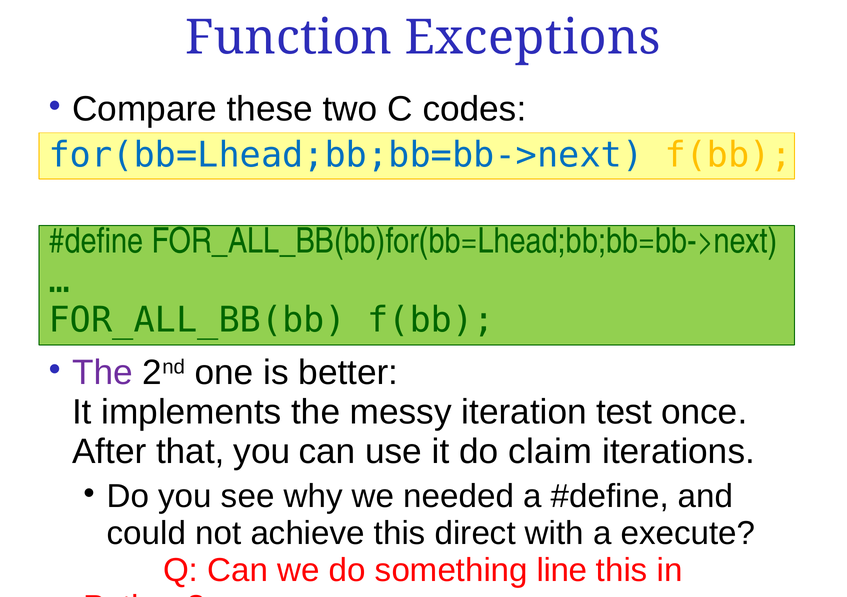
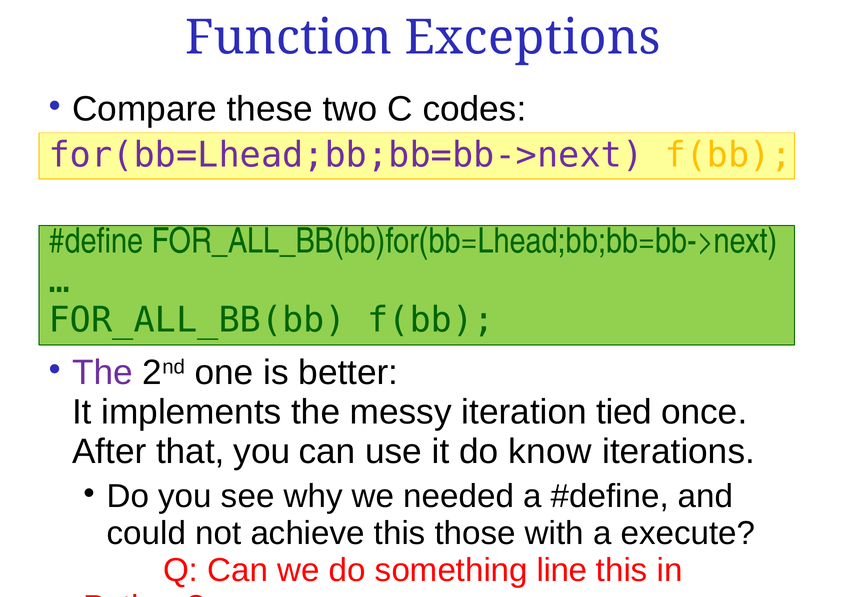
for(bb=Lhead;bb;bb=bb->next colour: blue -> purple
test: test -> tied
claim: claim -> know
direct: direct -> those
